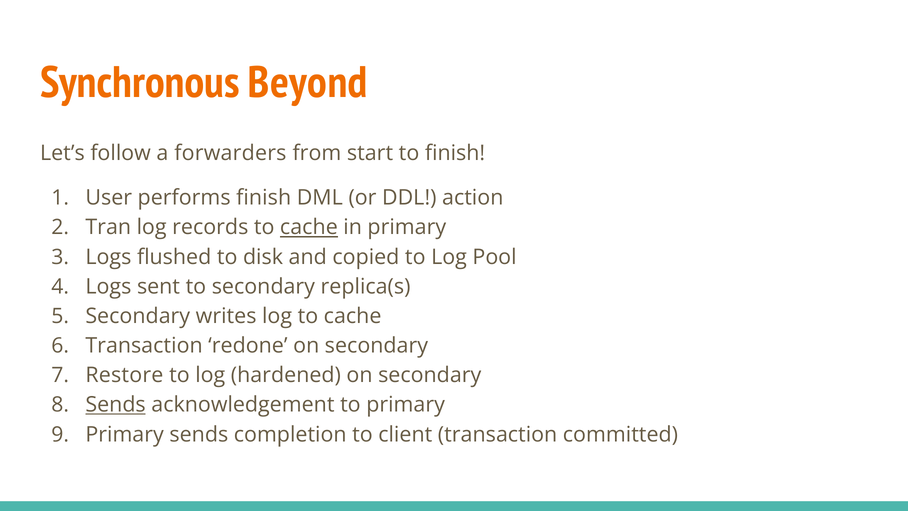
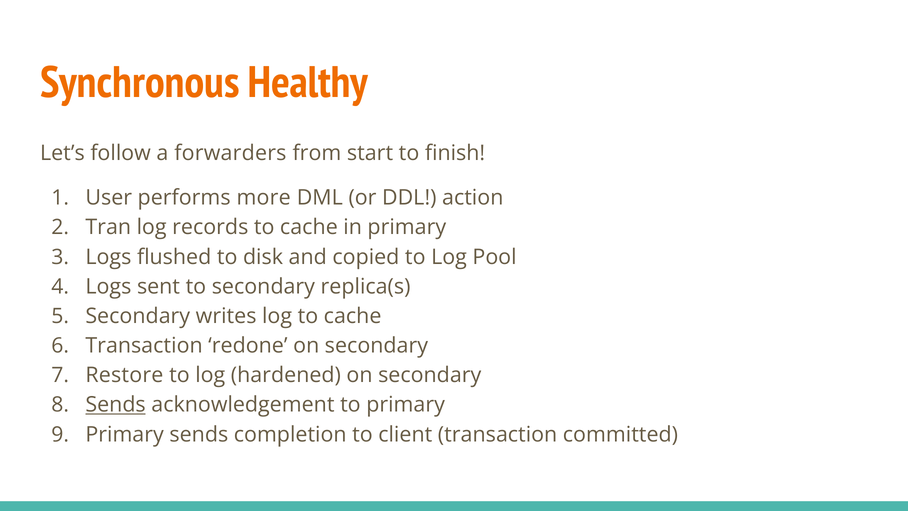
Beyond: Beyond -> Healthy
performs finish: finish -> more
cache at (309, 227) underline: present -> none
